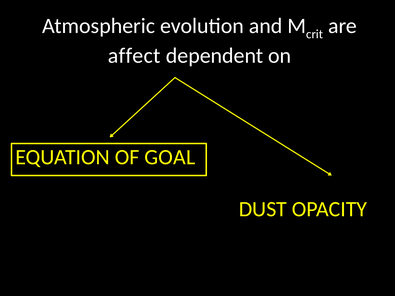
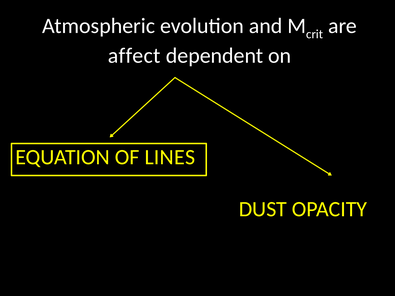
GOAL: GOAL -> LINES
